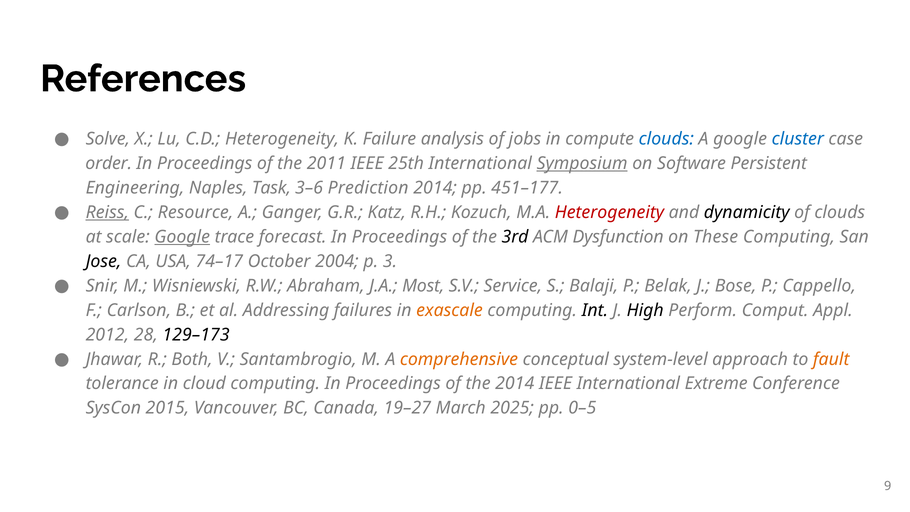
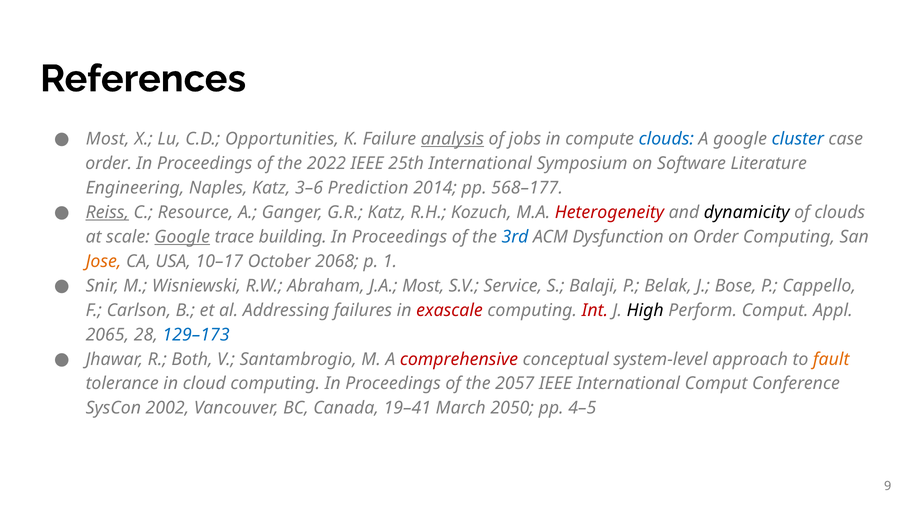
Solve at (108, 139): Solve -> Most
C.D Heterogeneity: Heterogeneity -> Opportunities
analysis underline: none -> present
2011: 2011 -> 2022
Symposium underline: present -> none
Persistent: Persistent -> Literature
Naples Task: Task -> Katz
451–177: 451–177 -> 568–177
forecast: forecast -> building
3rd colour: black -> blue
on These: These -> Order
Jose colour: black -> orange
74–17: 74–17 -> 10–17
2004: 2004 -> 2068
3: 3 -> 1
exascale colour: orange -> red
Int colour: black -> red
2012: 2012 -> 2065
129–173 colour: black -> blue
comprehensive colour: orange -> red
the 2014: 2014 -> 2057
International Extreme: Extreme -> Comput
2015: 2015 -> 2002
19–27: 19–27 -> 19–41
2025: 2025 -> 2050
0–5: 0–5 -> 4–5
